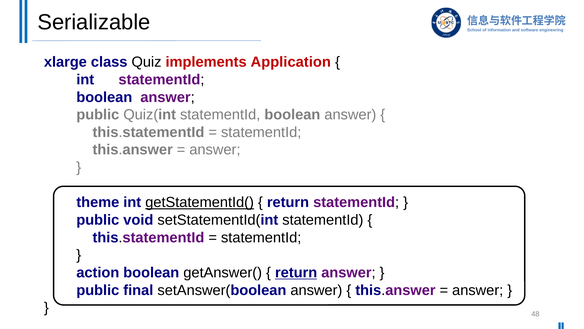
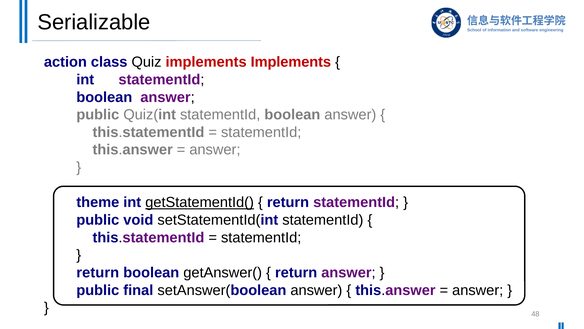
xlarge: xlarge -> action
implements Application: Application -> Implements
action at (98, 272): action -> return
return at (296, 272) underline: present -> none
